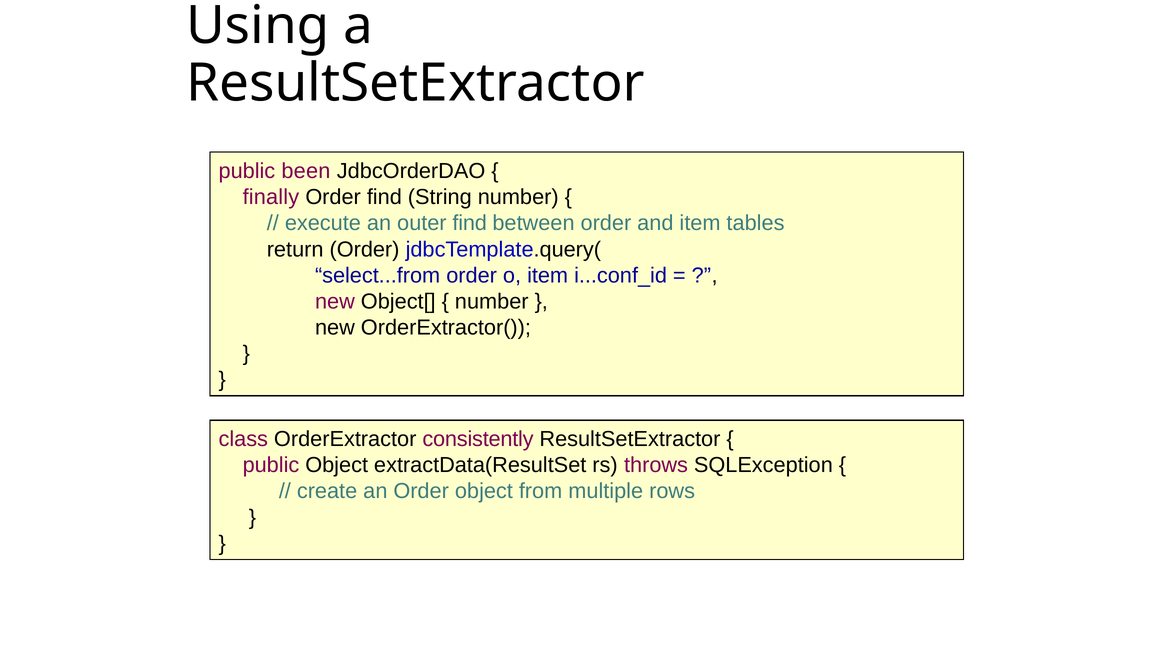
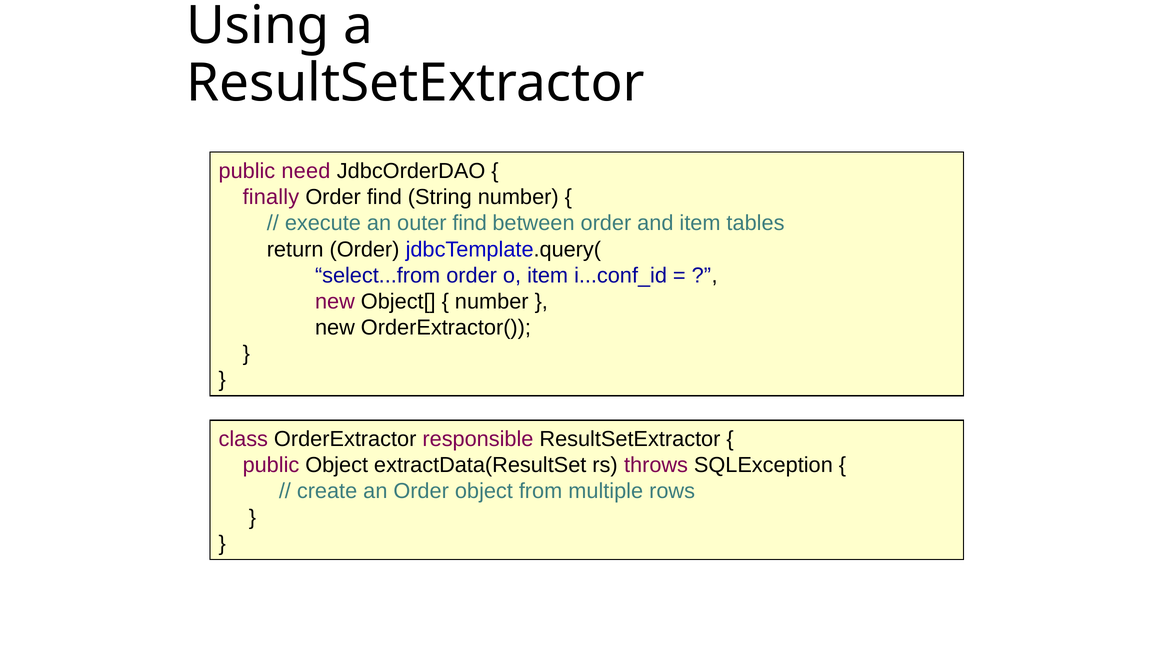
been: been -> need
consistently: consistently -> responsible
